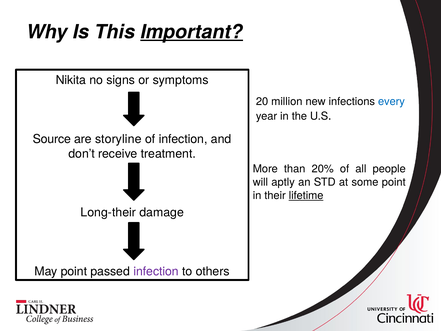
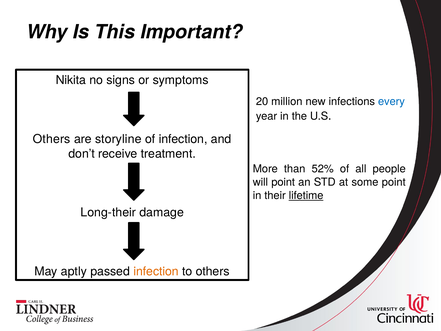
Important underline: present -> none
Source at (52, 139): Source -> Others
20%: 20% -> 52%
will aptly: aptly -> point
May point: point -> aptly
infection at (156, 271) colour: purple -> orange
